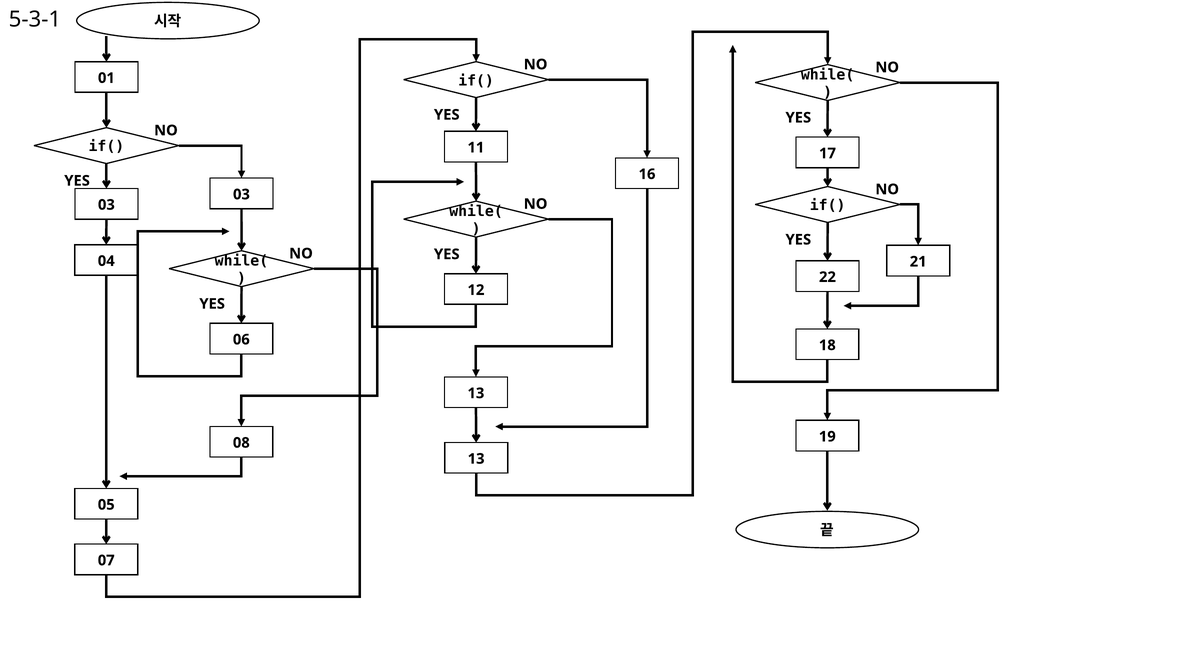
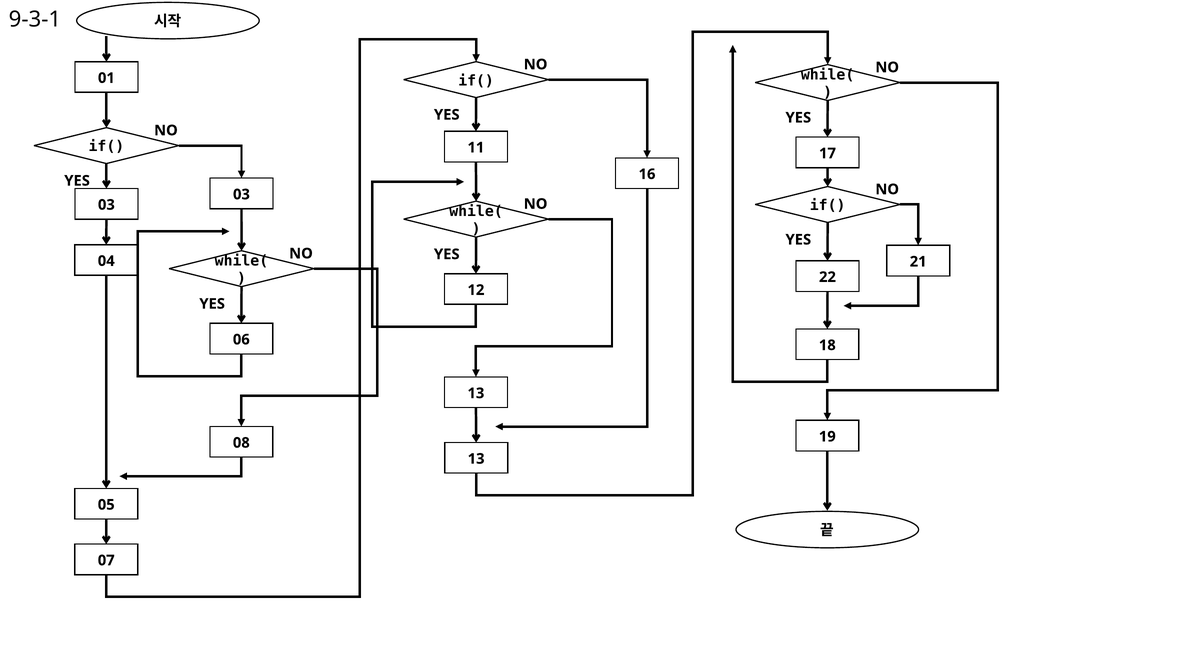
5-3-1: 5-3-1 -> 9-3-1
